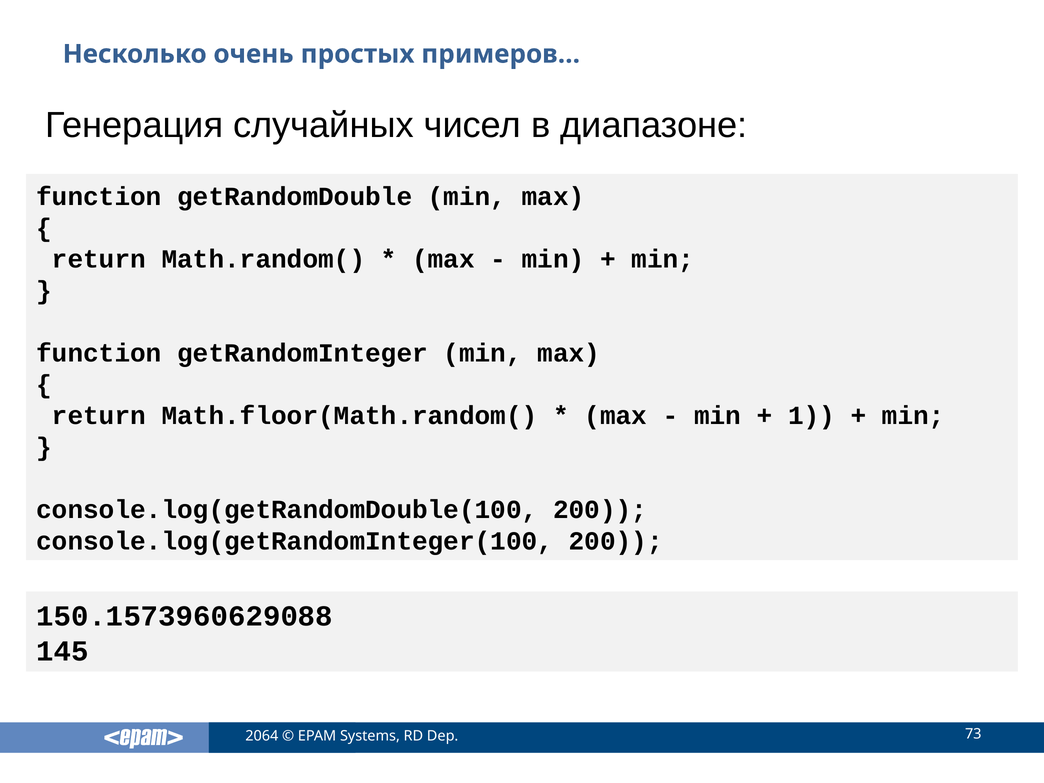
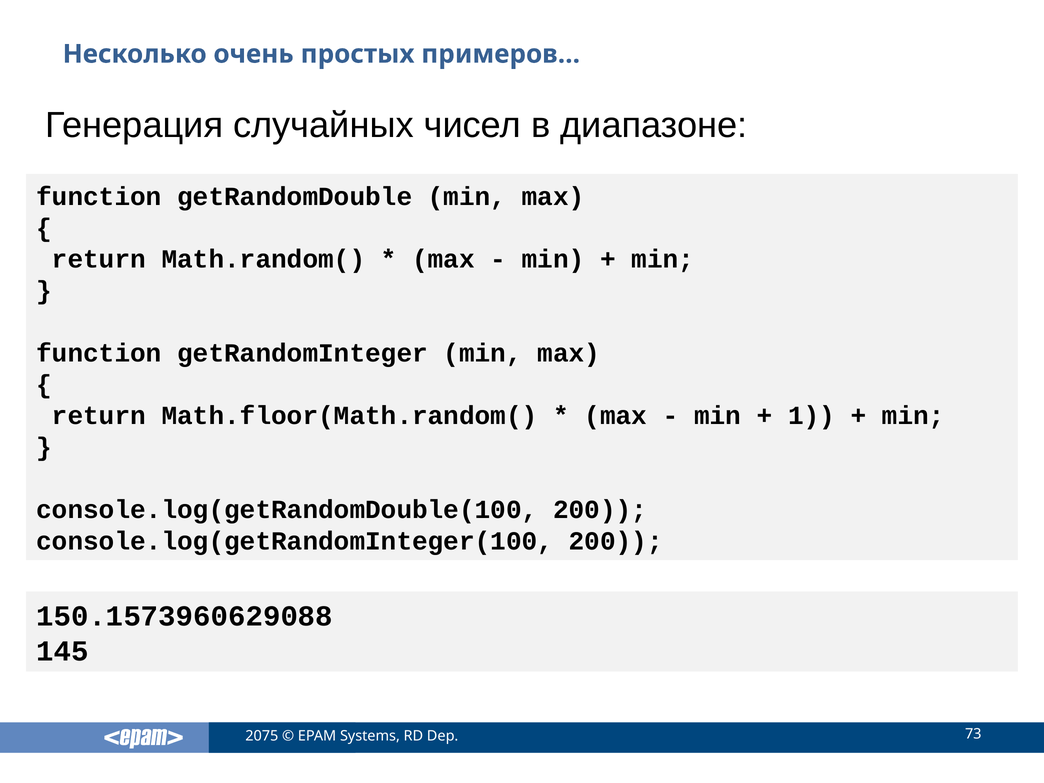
2064: 2064 -> 2075
